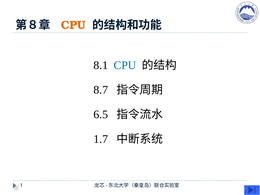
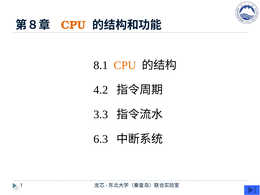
CPU at (125, 65) colour: blue -> orange
8.7: 8.7 -> 4.2
6.5: 6.5 -> 3.3
1.7: 1.7 -> 6.3
